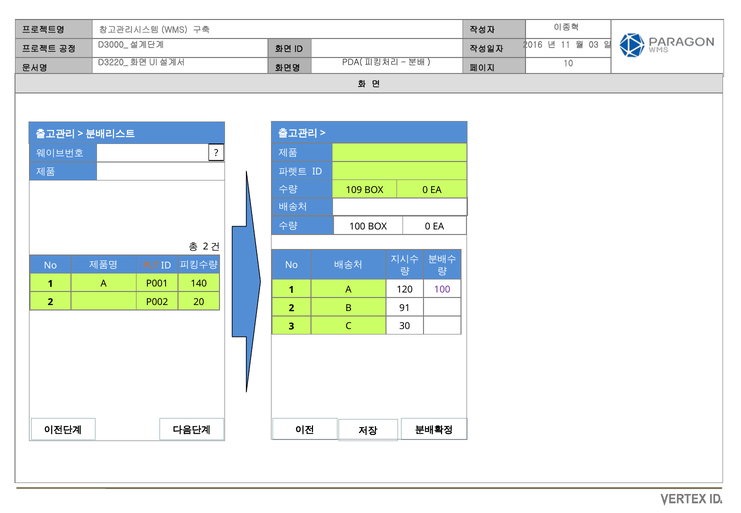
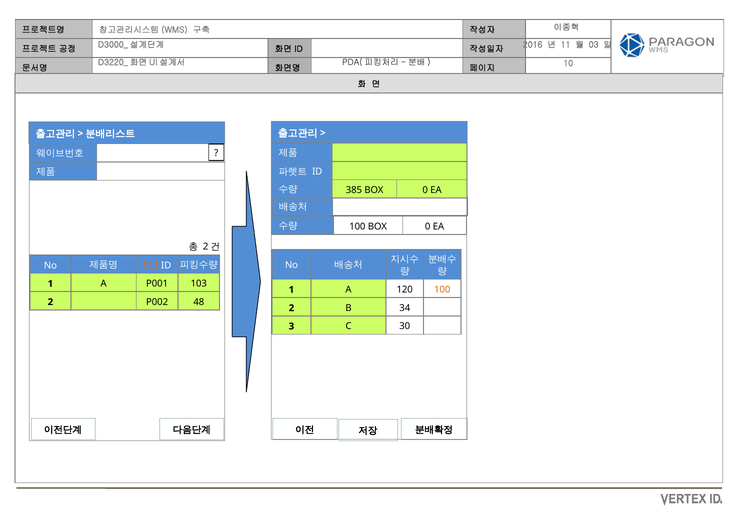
109: 109 -> 385
140: 140 -> 103
100 at (442, 290) colour: purple -> orange
20: 20 -> 48
91: 91 -> 34
